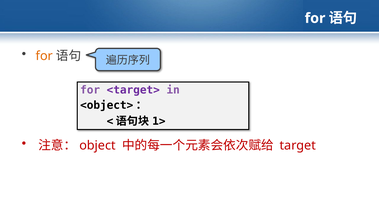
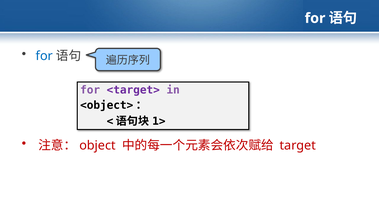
for at (44, 56) colour: orange -> blue
